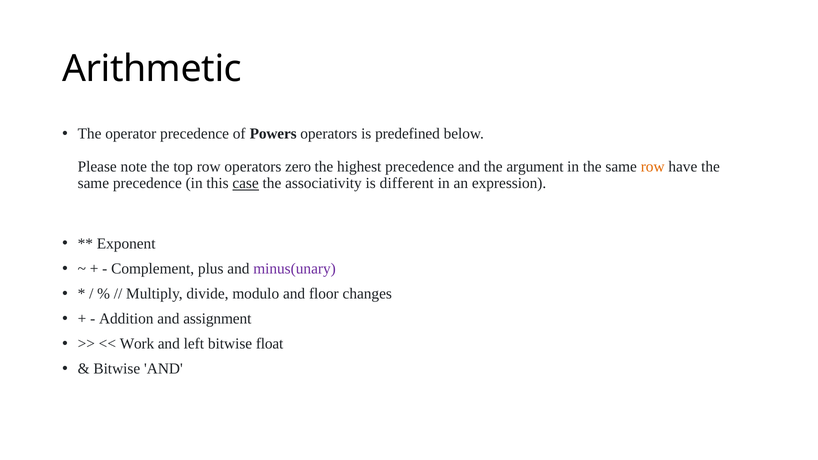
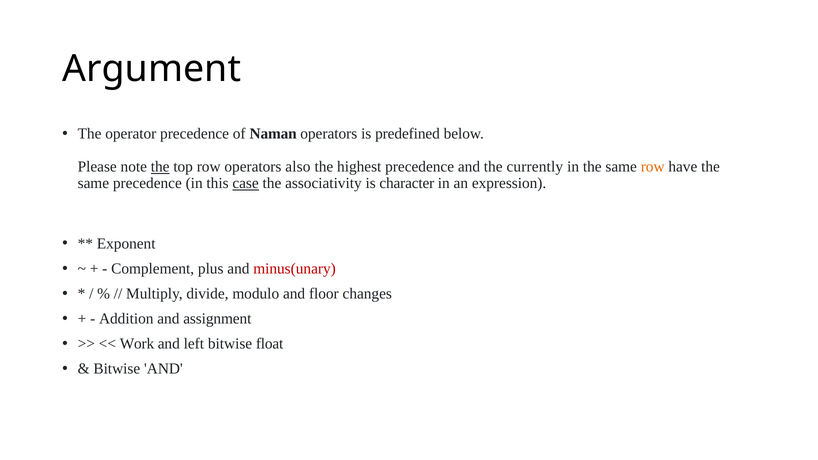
Arithmetic: Arithmetic -> Argument
Powers: Powers -> Naman
the at (160, 167) underline: none -> present
zero: zero -> also
argument: argument -> currently
different: different -> character
minus(unary colour: purple -> red
